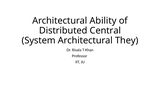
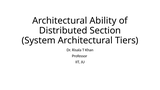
Central: Central -> Section
They: They -> Tiers
